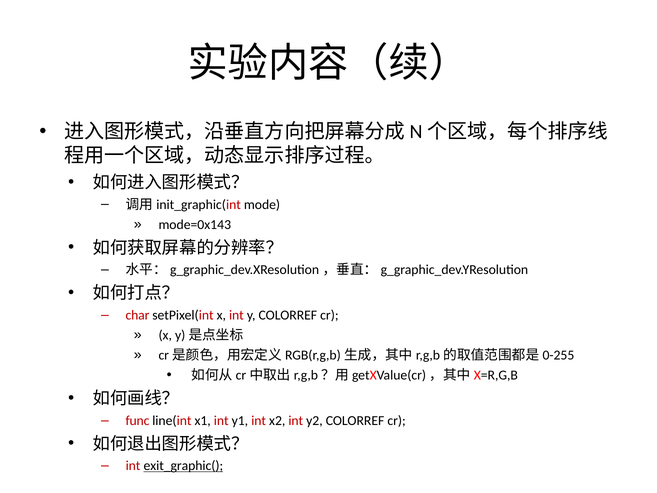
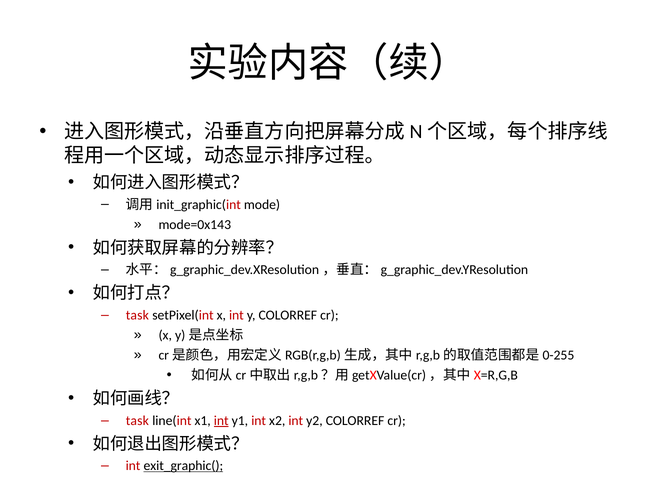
char at (137, 315): char -> task
func at (137, 420): func -> task
int at (221, 420) underline: none -> present
